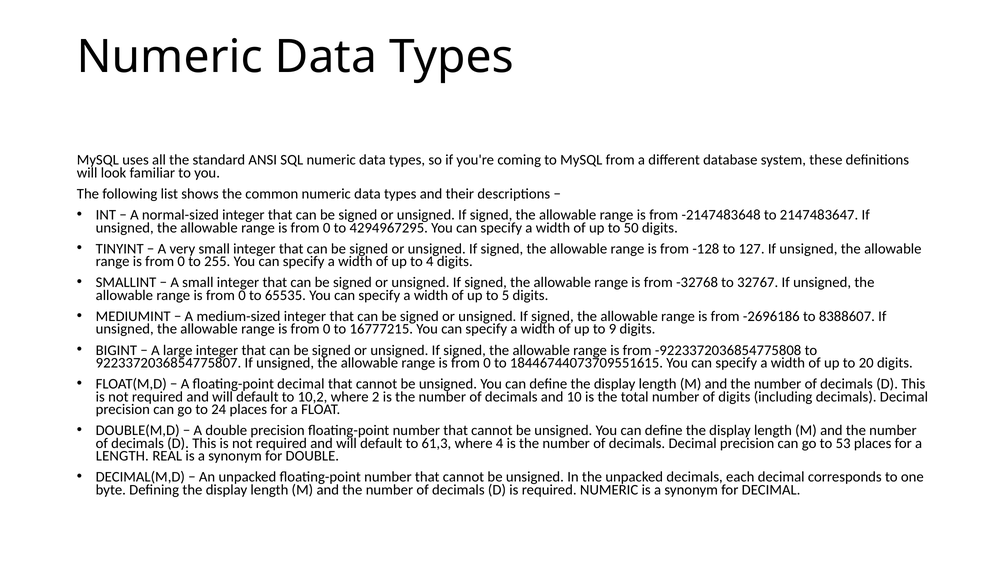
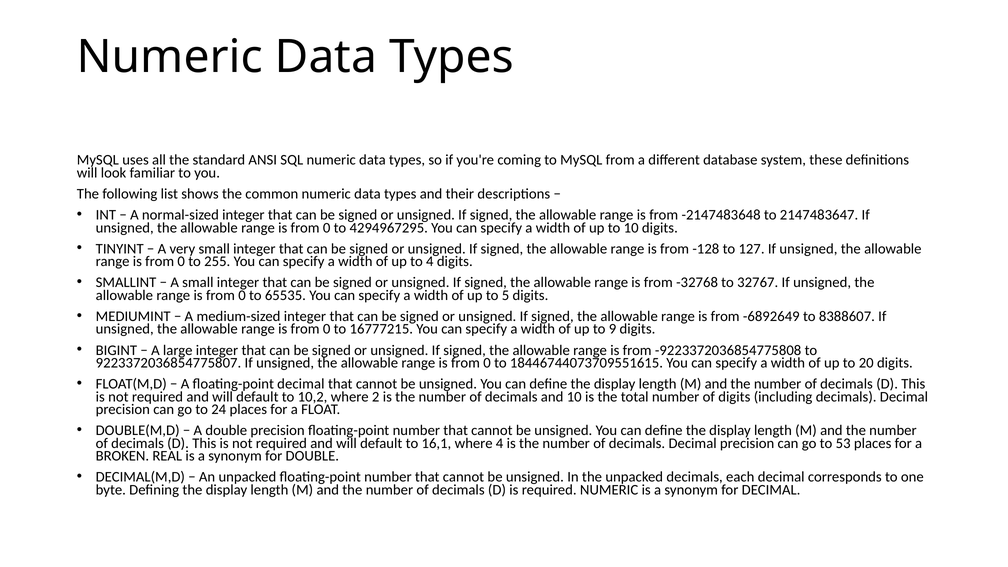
to 50: 50 -> 10
-2696186: -2696186 -> -6892649
61,3: 61,3 -> 16,1
LENGTH at (122, 456): LENGTH -> BROKEN
